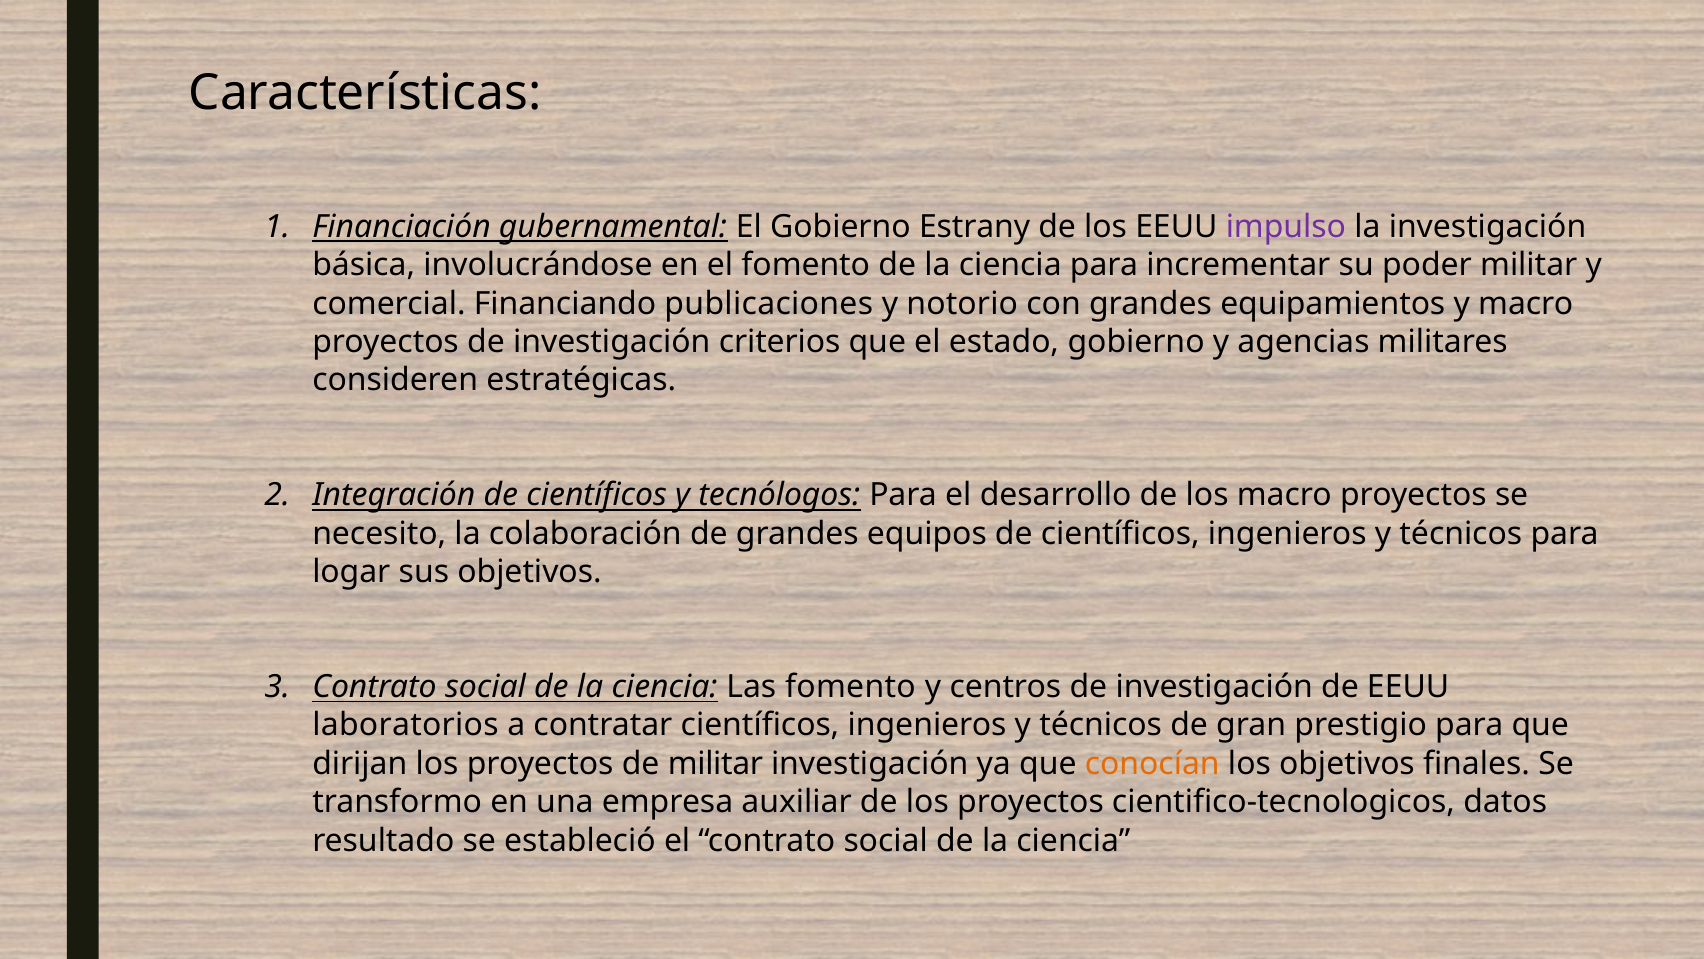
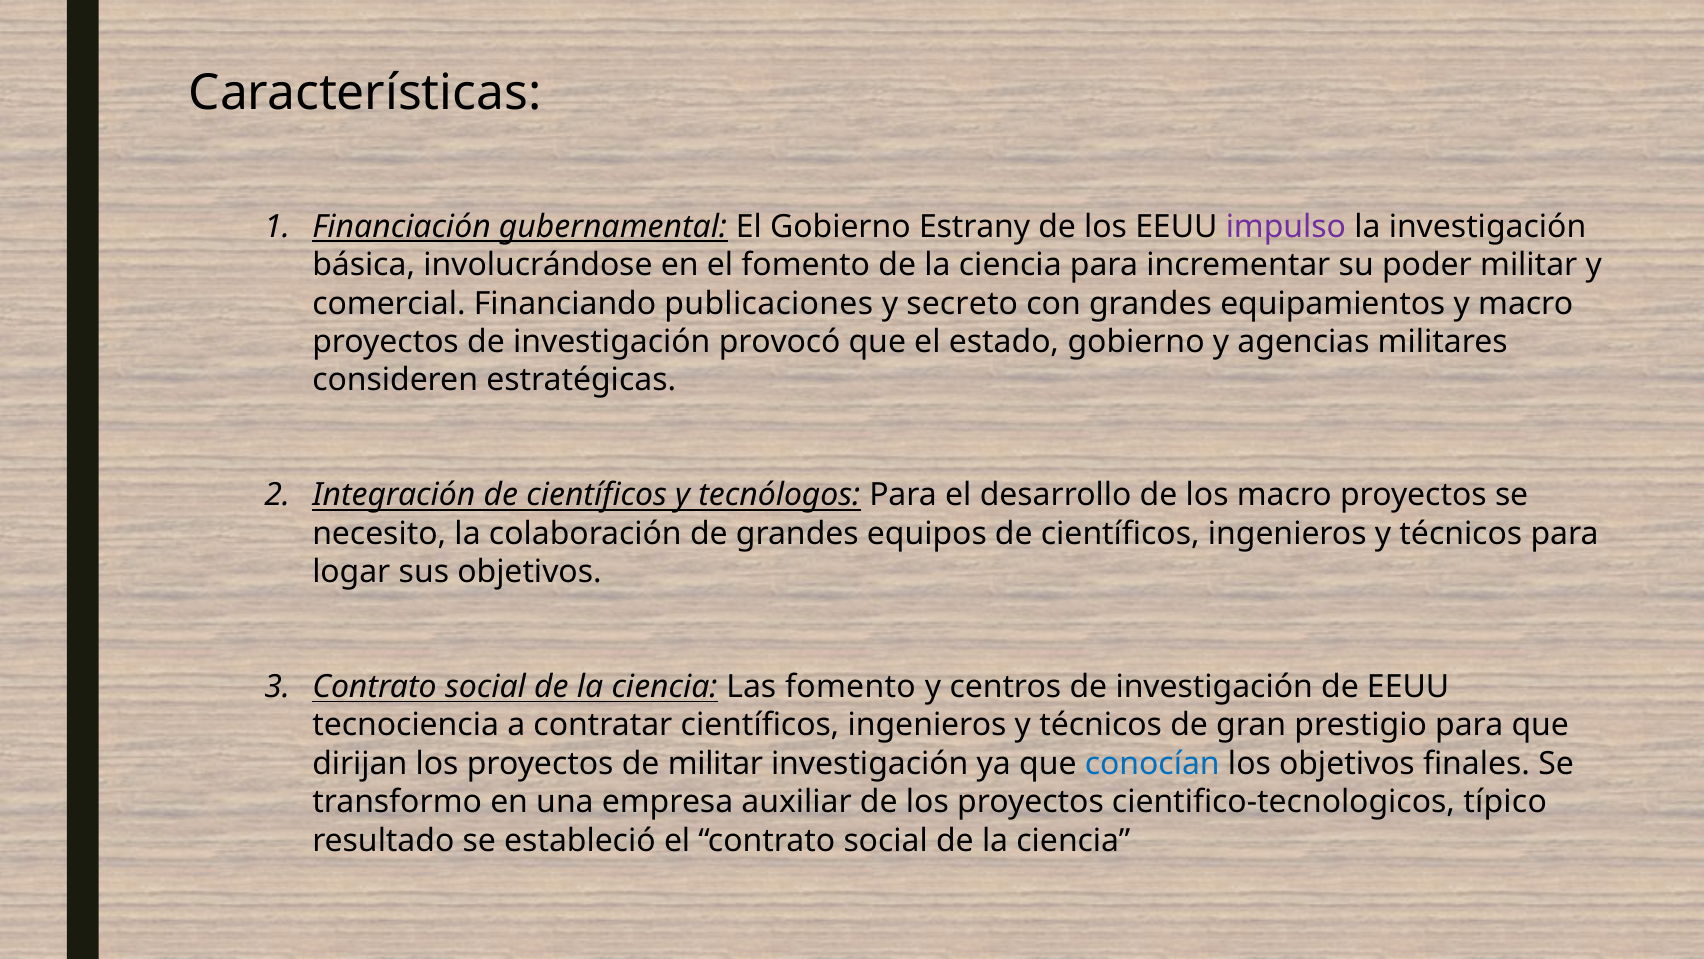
notorio: notorio -> secreto
criterios: criterios -> provocó
laboratorios: laboratorios -> tecnociencia
conocían colour: orange -> blue
datos: datos -> típico
